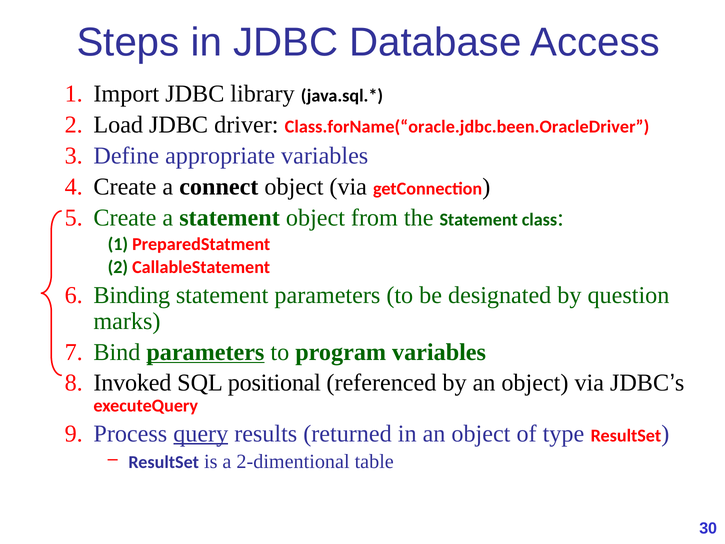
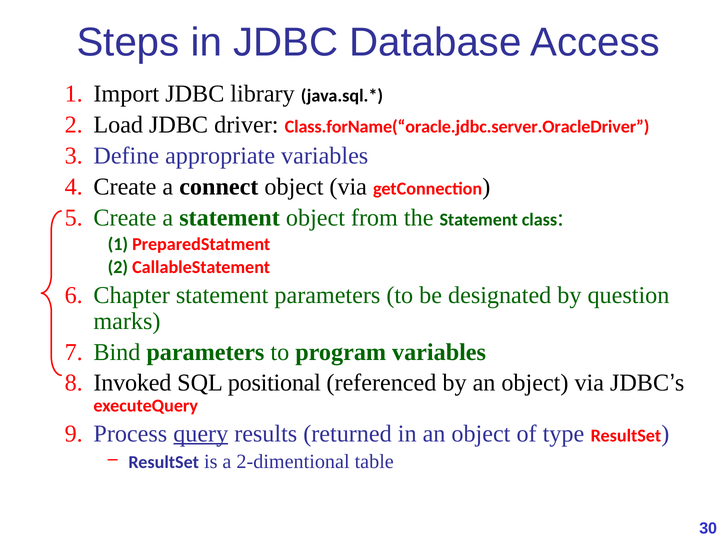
Class.forName(“oracle.jdbc.been.OracleDriver: Class.forName(“oracle.jdbc.been.OracleDriver -> Class.forName(“oracle.jdbc.server.OracleDriver
Binding: Binding -> Chapter
parameters at (205, 352) underline: present -> none
